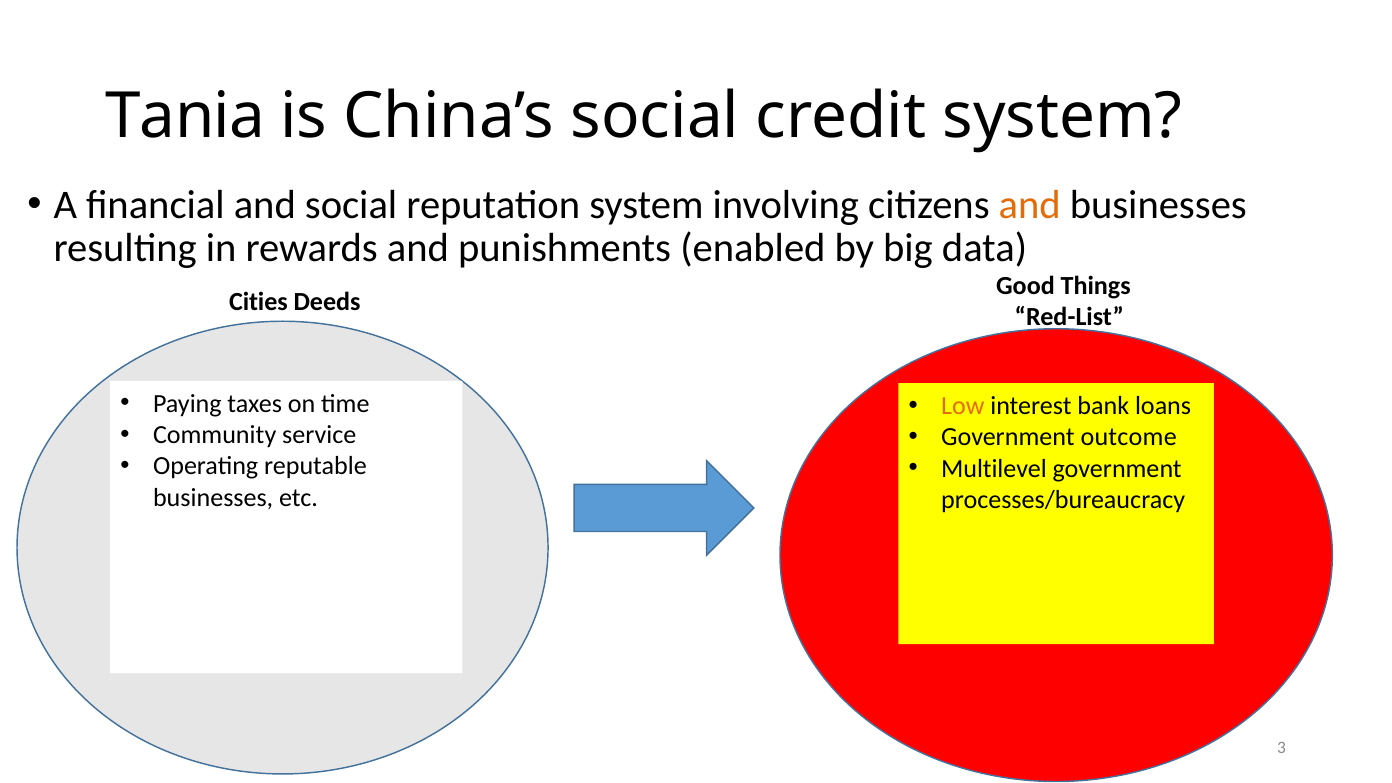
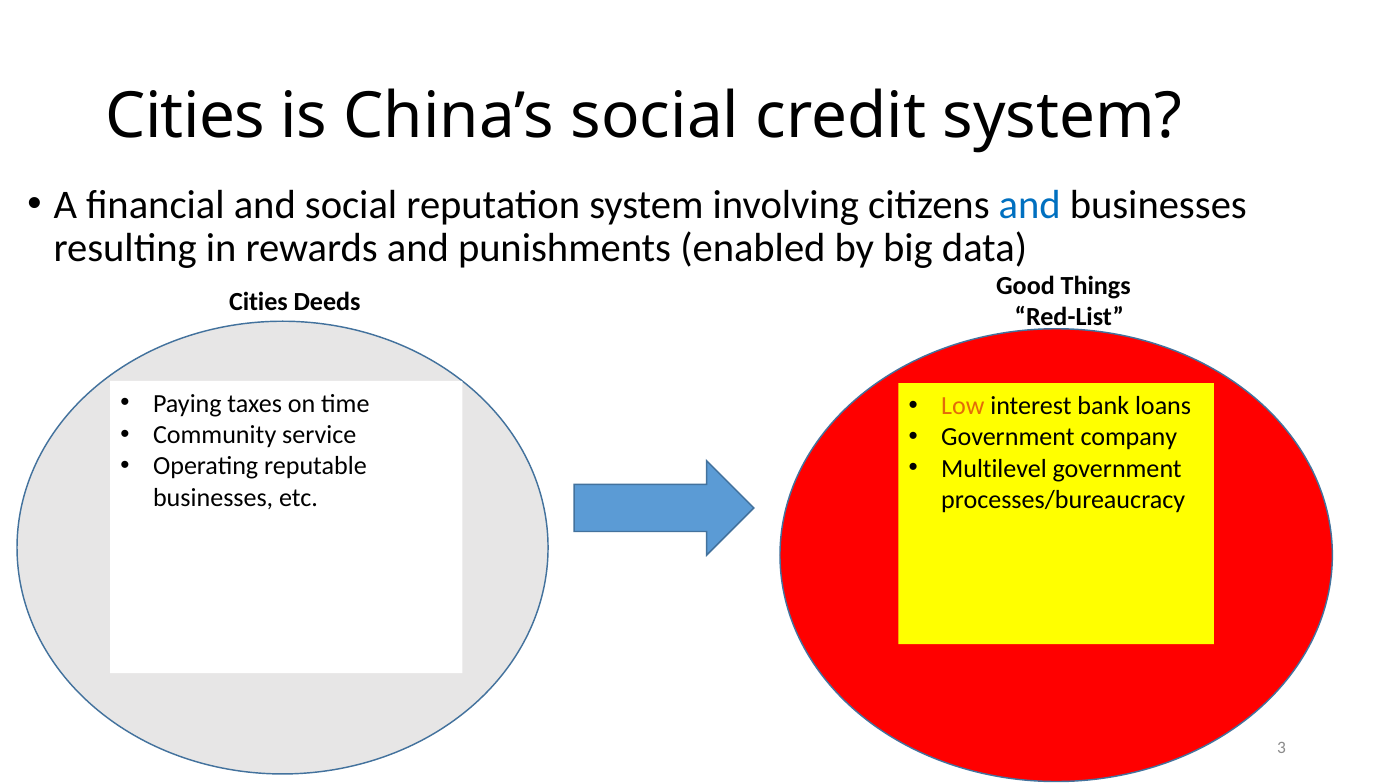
Tania at (185, 117): Tania -> Cities
and at (1030, 205) colour: orange -> blue
outcome: outcome -> company
